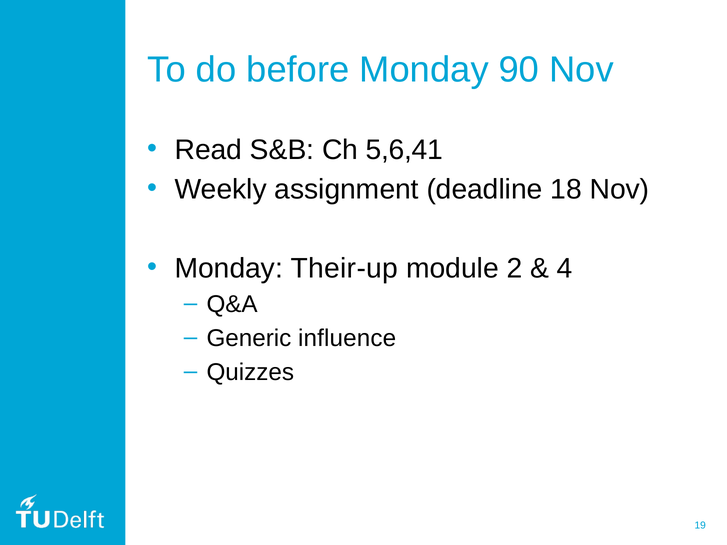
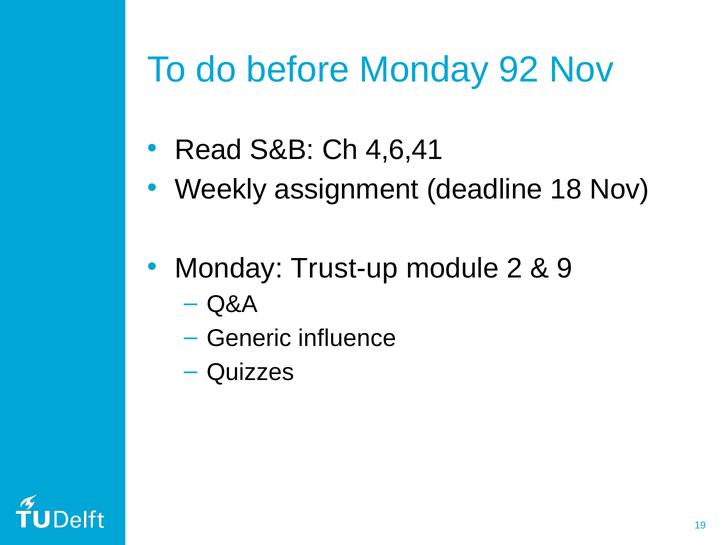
90: 90 -> 92
5,6,41: 5,6,41 -> 4,6,41
Their-up: Their-up -> Trust-up
4: 4 -> 9
